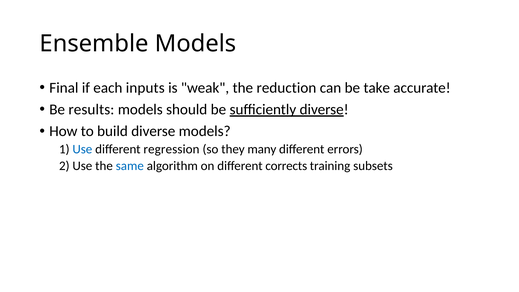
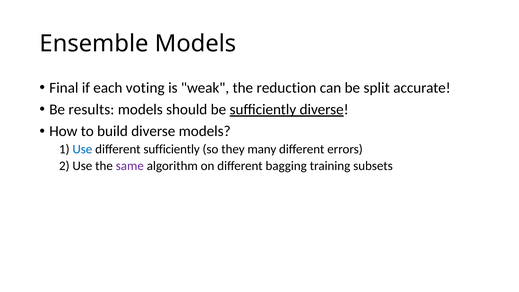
inputs: inputs -> voting
take: take -> split
different regression: regression -> sufficiently
same colour: blue -> purple
corrects: corrects -> bagging
